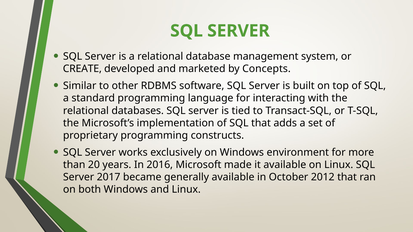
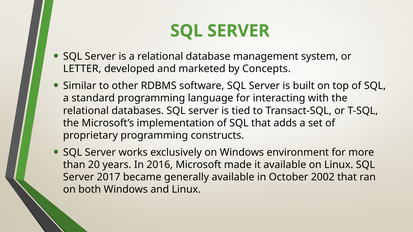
CREATE: CREATE -> LETTER
2012: 2012 -> 2002
